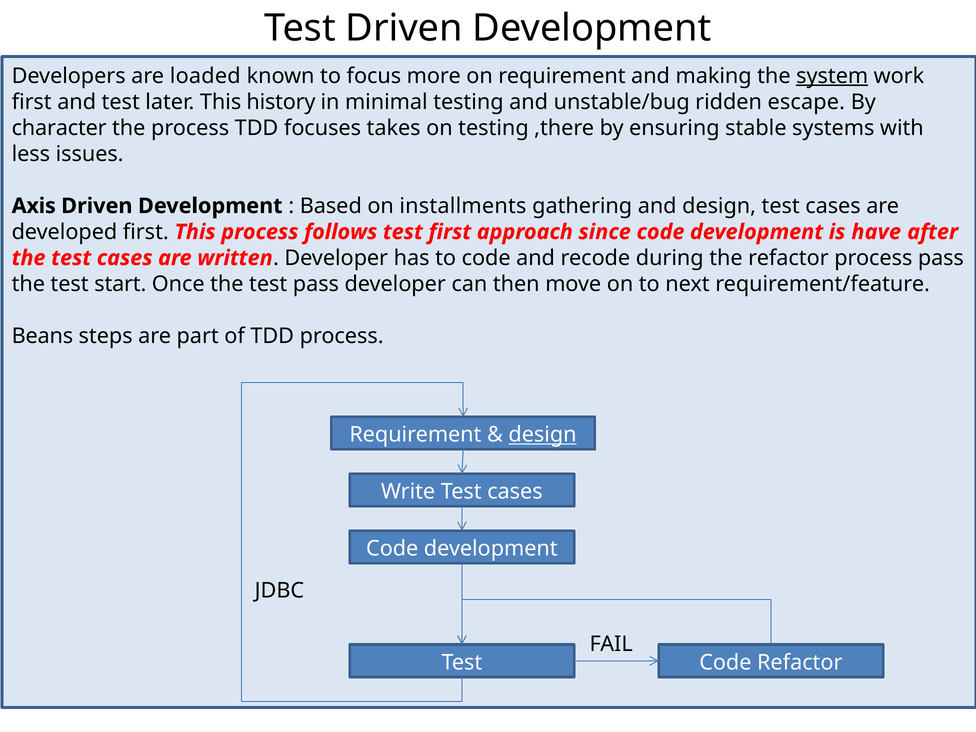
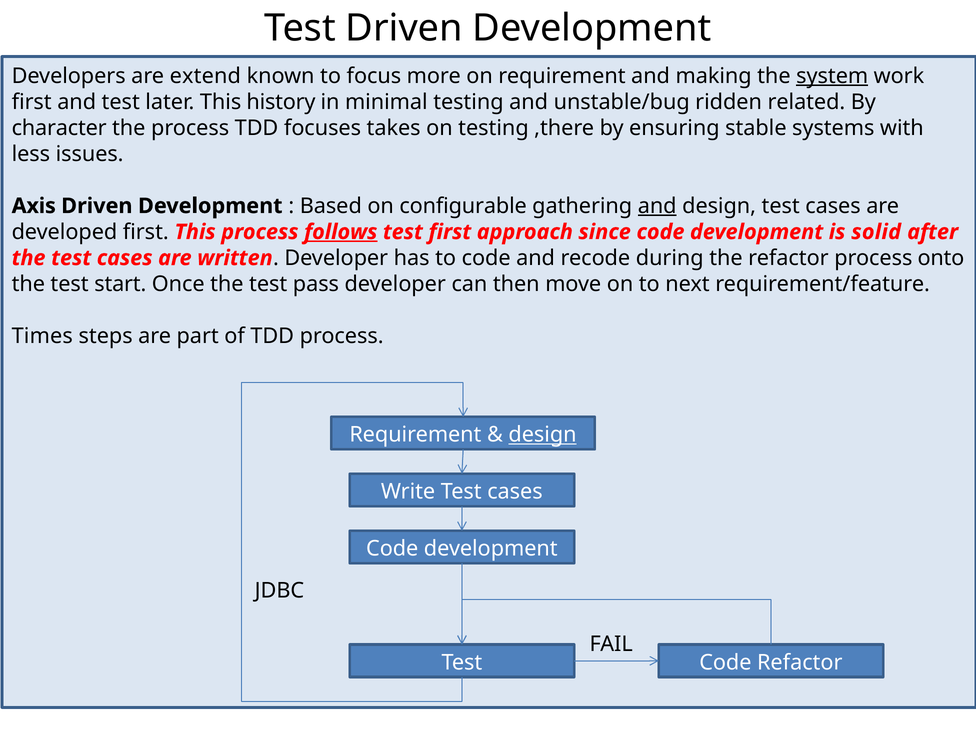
loaded: loaded -> extend
escape: escape -> related
installments: installments -> configurable
and at (657, 206) underline: none -> present
follows underline: none -> present
have: have -> solid
process pass: pass -> onto
Beans: Beans -> Times
